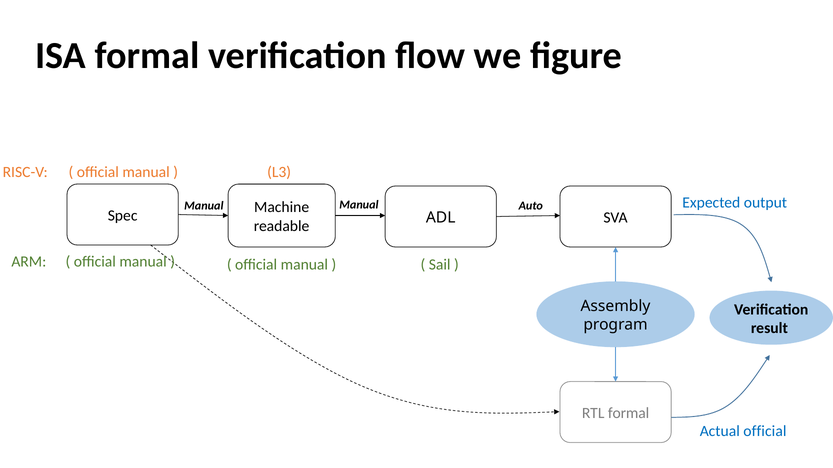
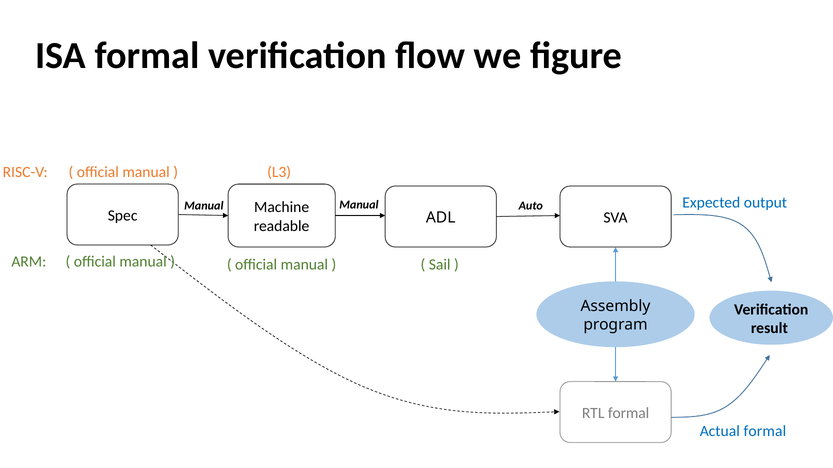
Actual official: official -> formal
